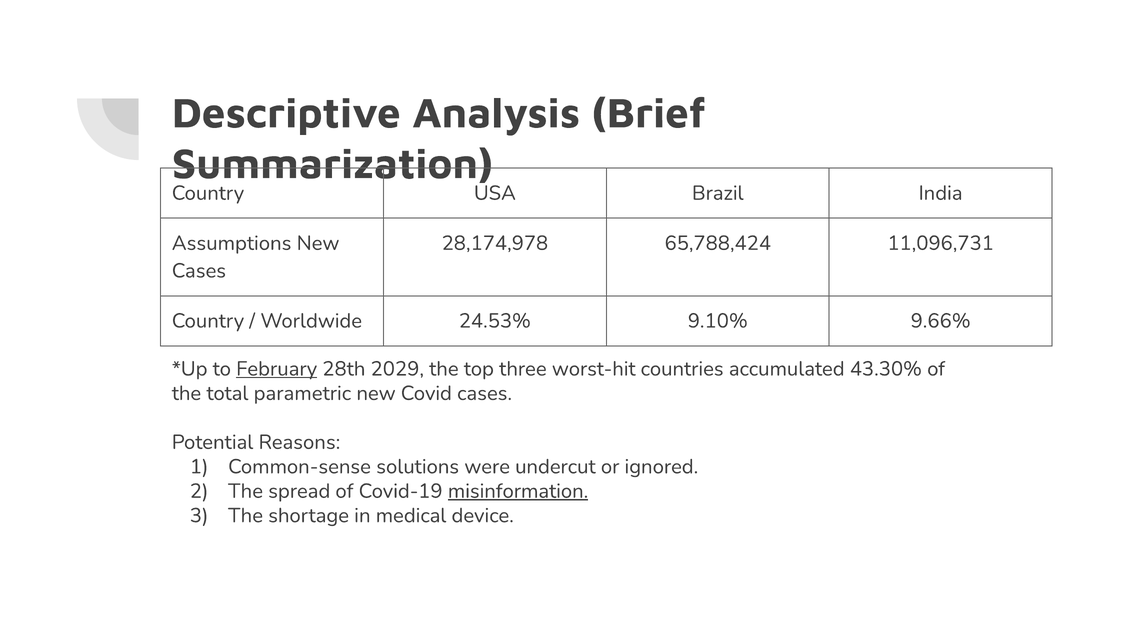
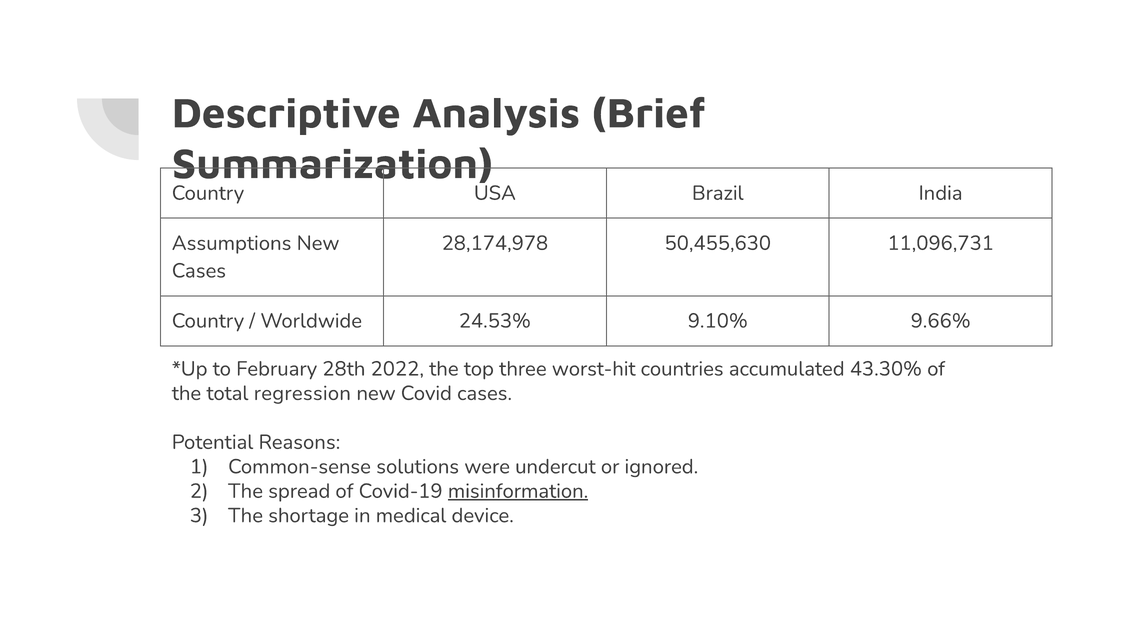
65,788,424: 65,788,424 -> 50,455,630
February underline: present -> none
2029: 2029 -> 2022
parametric: parametric -> regression
